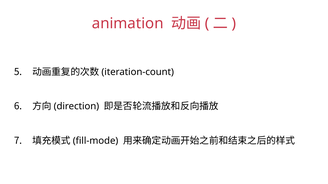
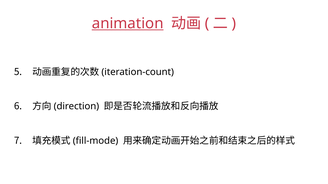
animation underline: none -> present
